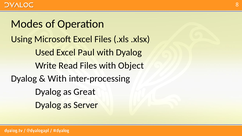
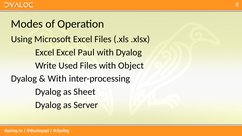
Used at (45, 52): Used -> Excel
Read: Read -> Used
Great: Great -> Sheet
